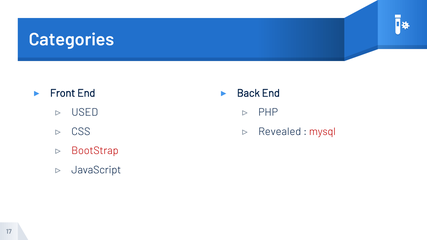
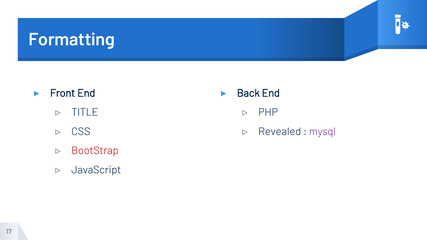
Categories: Categories -> Formatting
USED: USED -> TITLE
mysql colour: red -> purple
